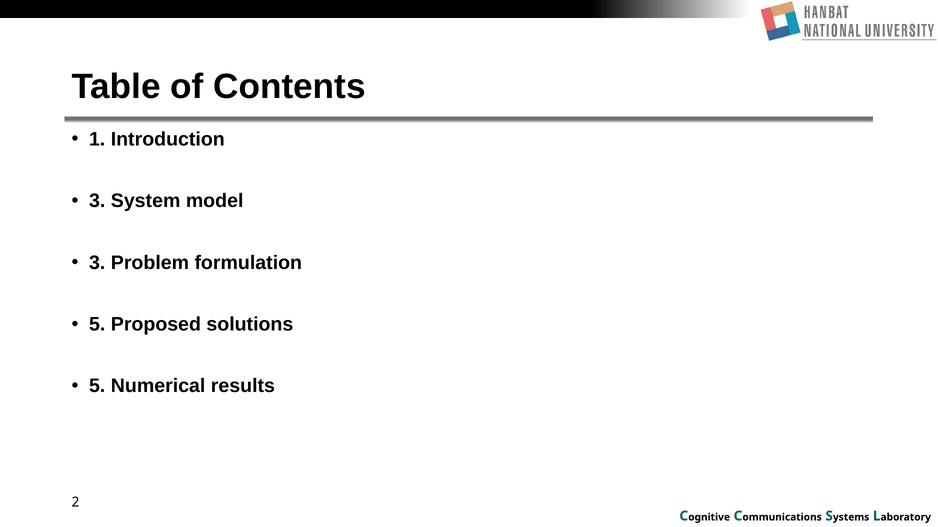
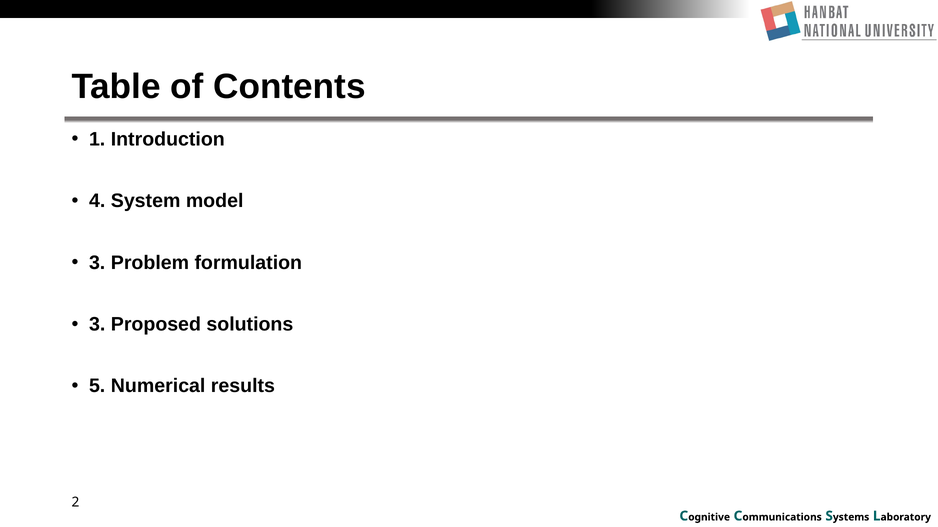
3 at (97, 201): 3 -> 4
5 at (97, 325): 5 -> 3
